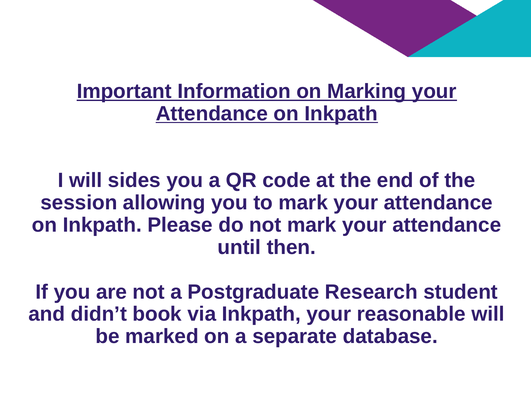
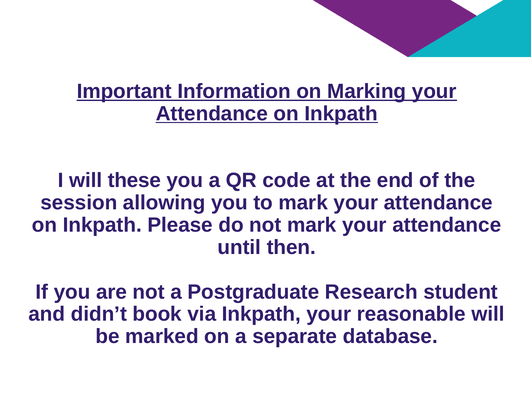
sides: sides -> these
